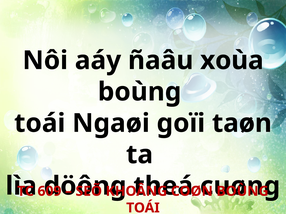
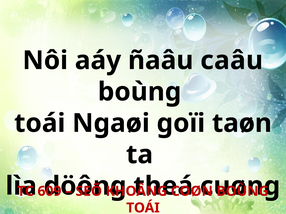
xoùa: xoùa -> caâu
